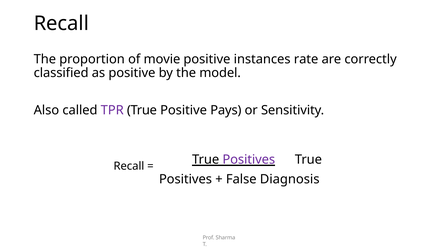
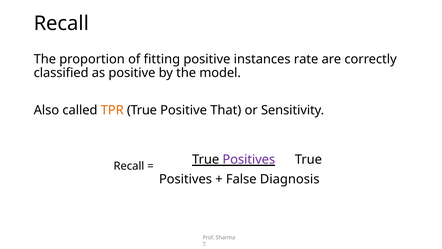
movie: movie -> fitting
TPR colour: purple -> orange
Pays: Pays -> That
